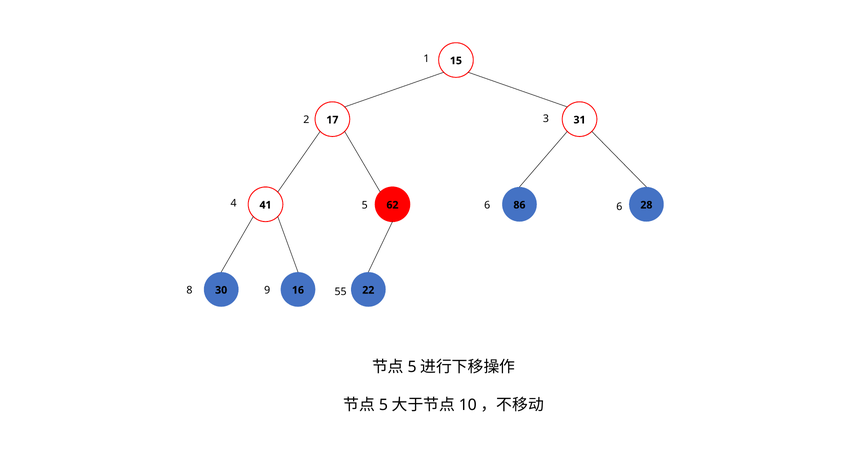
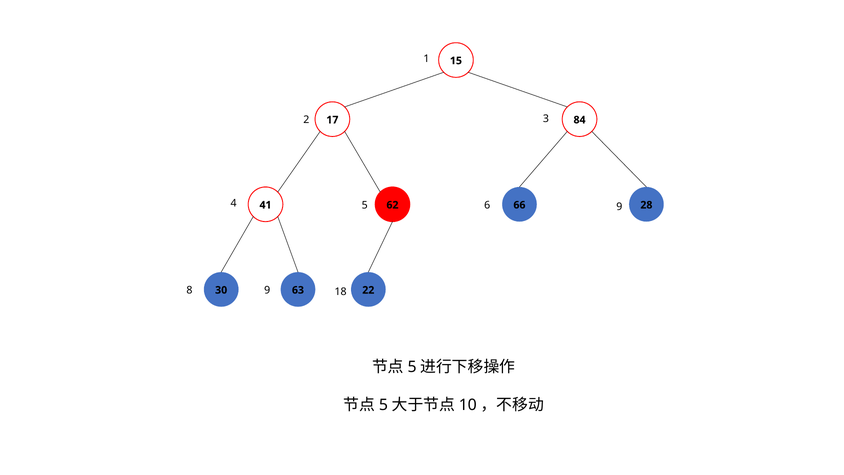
31: 31 -> 84
6 6: 6 -> 9
86: 86 -> 66
55: 55 -> 18
16: 16 -> 63
